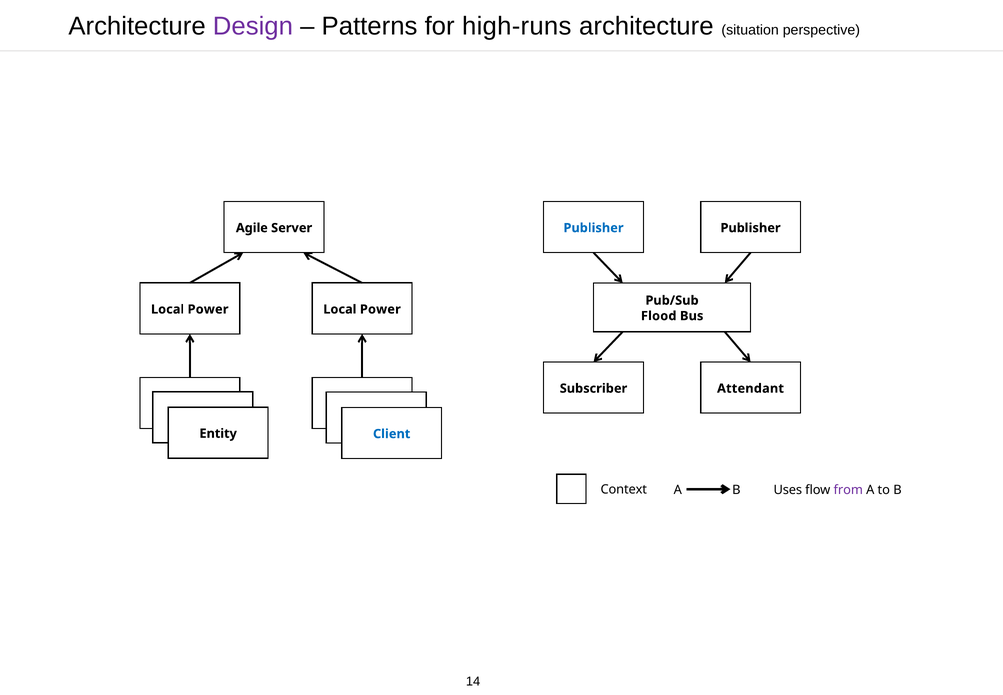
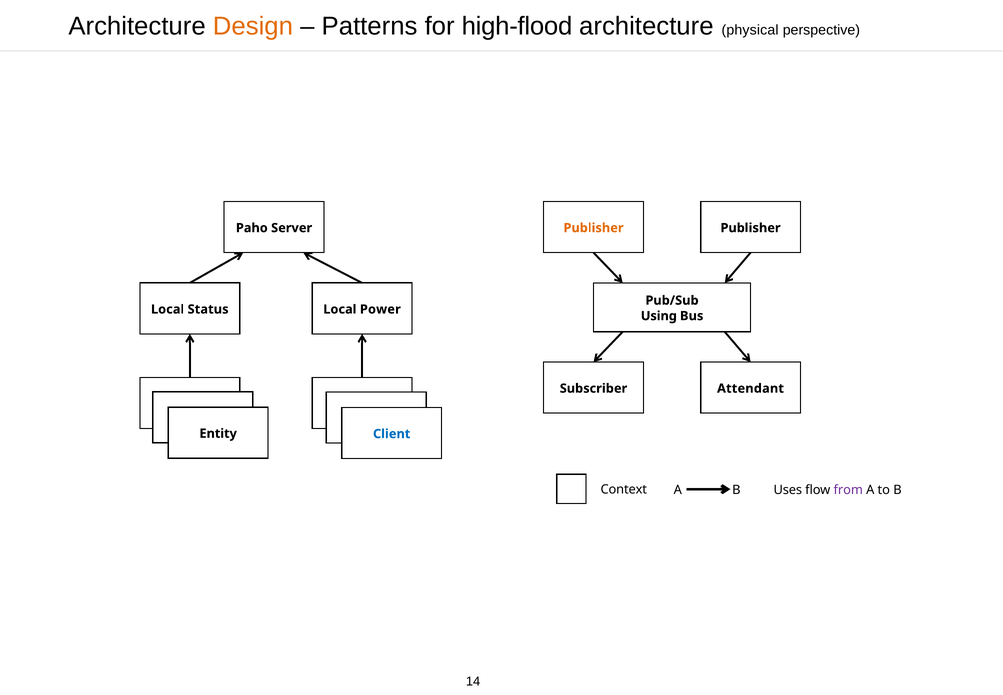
Design colour: purple -> orange
high-runs: high-runs -> high-flood
situation: situation -> physical
Agile: Agile -> Paho
Publisher at (594, 228) colour: blue -> orange
Power at (208, 309): Power -> Status
Flood: Flood -> Using
